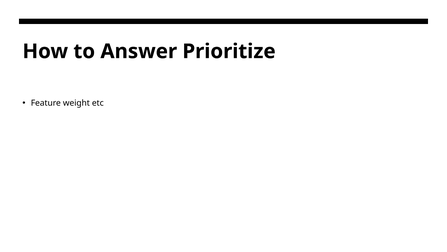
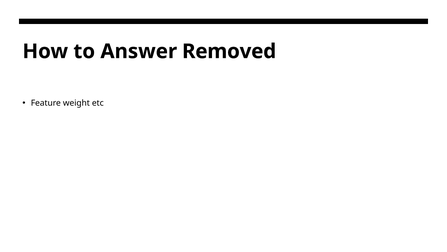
Prioritize: Prioritize -> Removed
